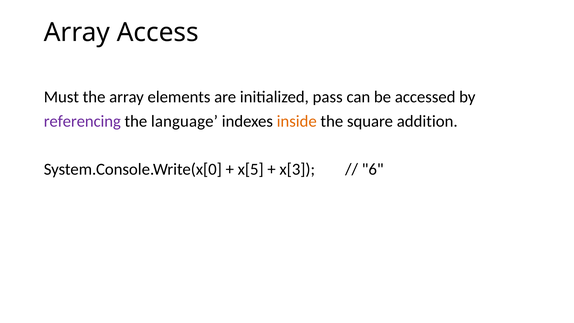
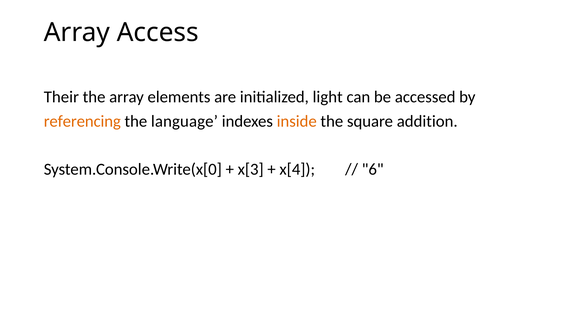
Must: Must -> Their
pass: pass -> light
referencing colour: purple -> orange
x[5: x[5 -> x[3
x[3: x[3 -> x[4
